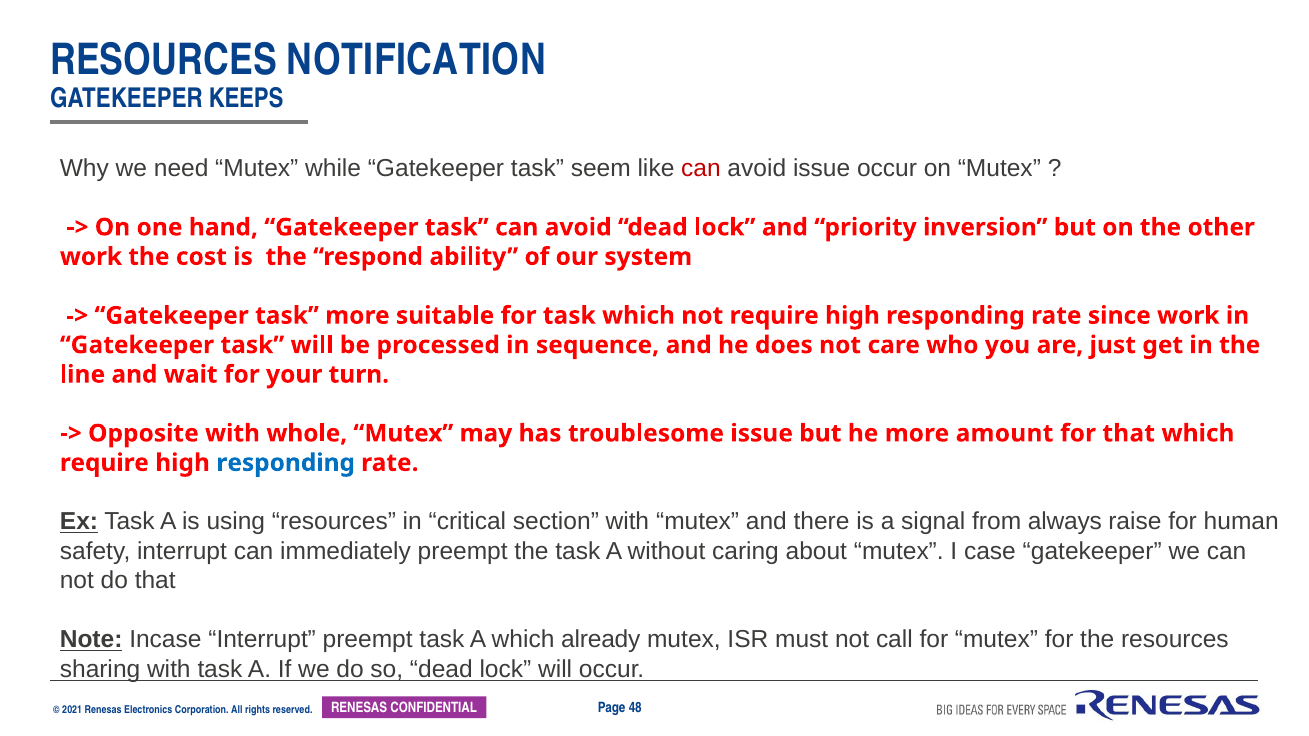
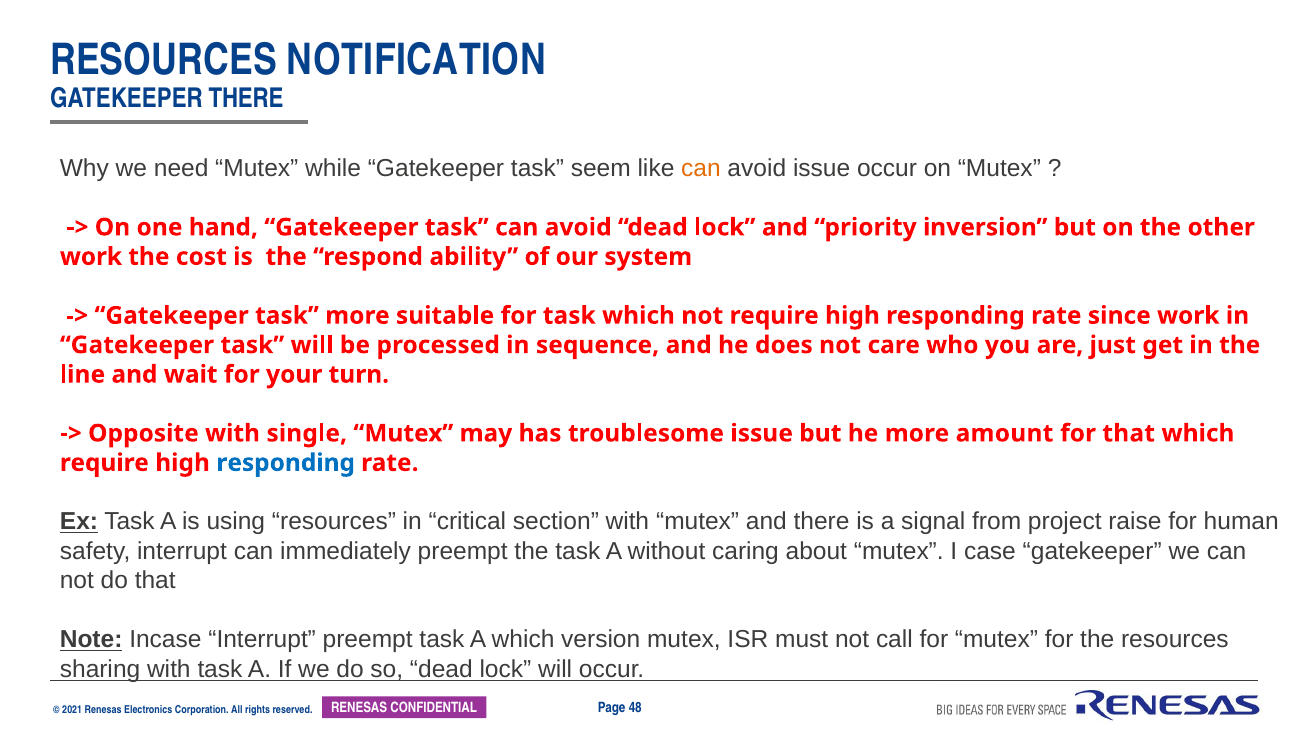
GATEKEEPER KEEPS: KEEPS -> THERE
can at (701, 168) colour: red -> orange
whole: whole -> single
always: always -> project
already: already -> version
